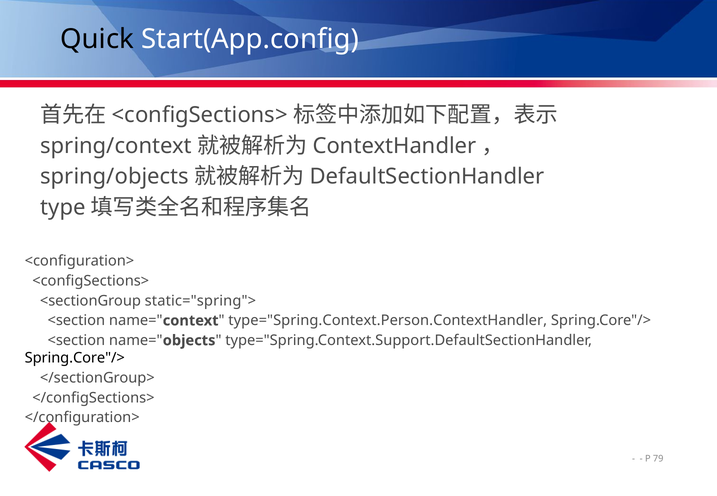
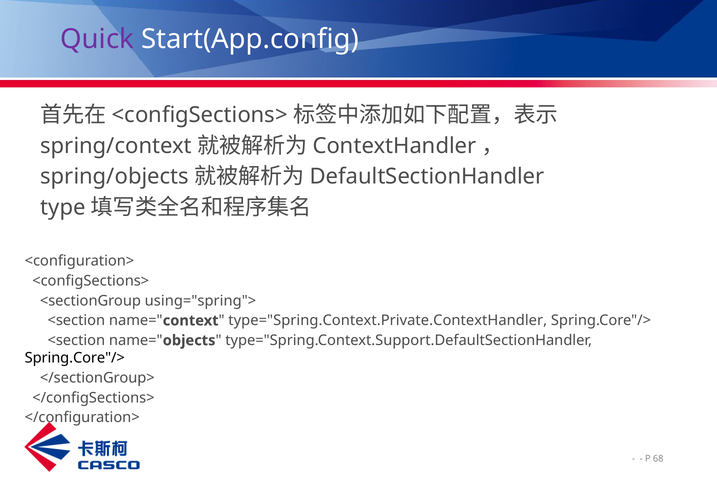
Quick colour: black -> purple
static="spring">: static="spring"> -> using="spring">
type="Spring.Context.Person.ContextHandler: type="Spring.Context.Person.ContextHandler -> type="Spring.Context.Private.ContextHandler
79: 79 -> 68
